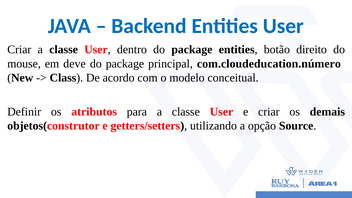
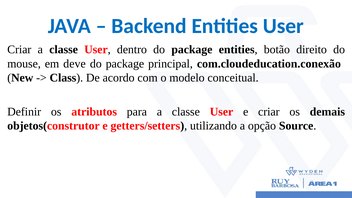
com.cloudeducation.número: com.cloudeducation.número -> com.cloudeducation.conexão
